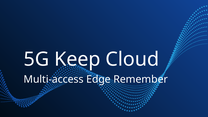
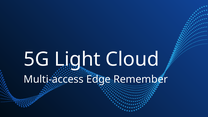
Keep: Keep -> Light
